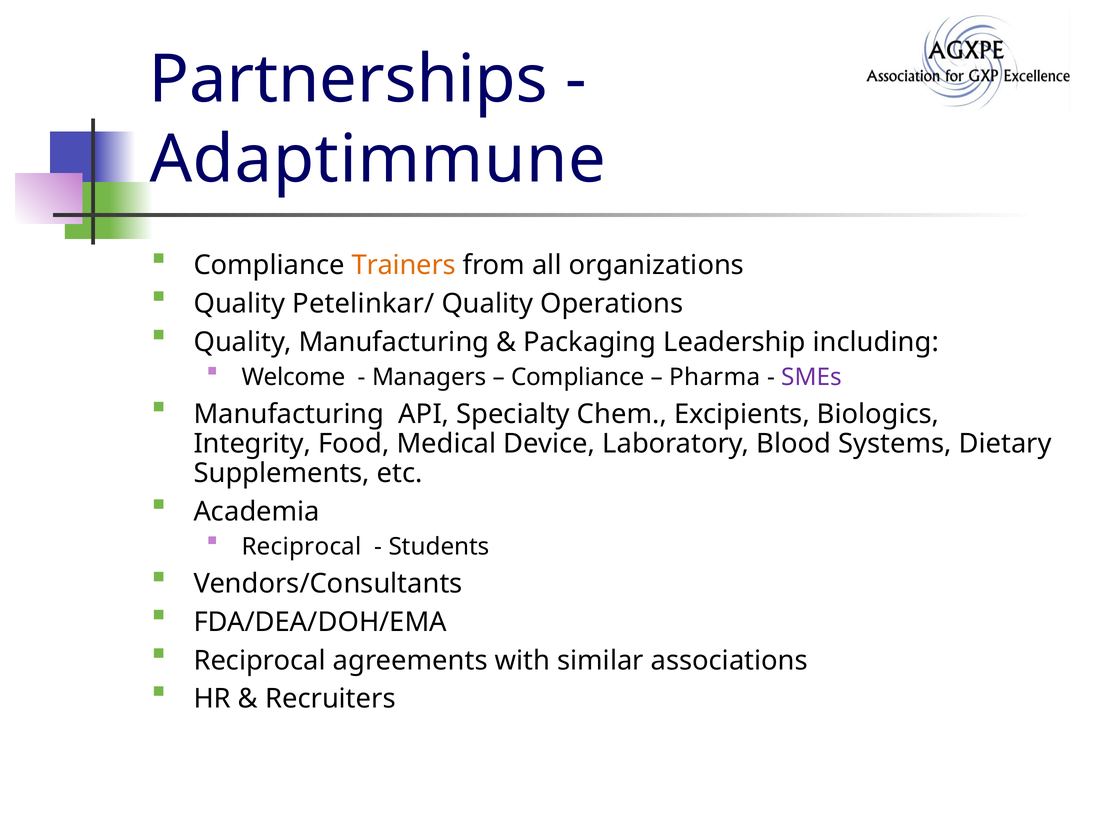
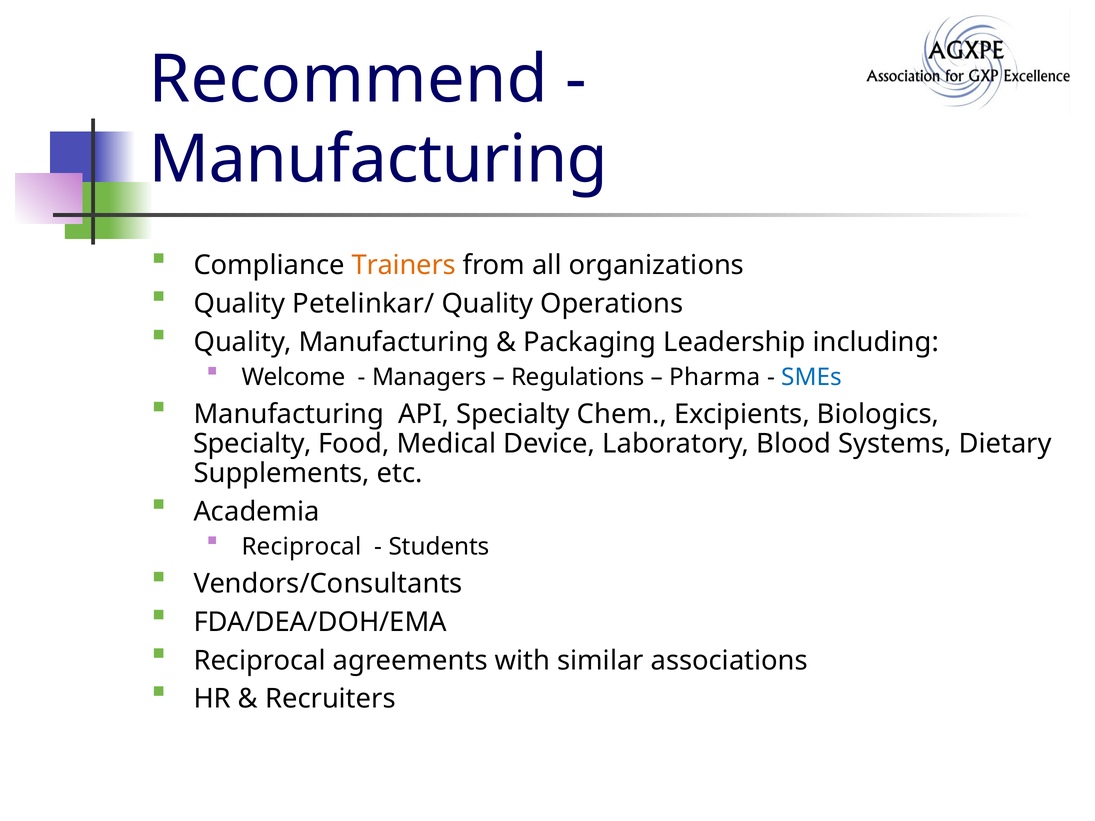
Partnerships: Partnerships -> Recommend
Adaptimmune at (378, 160): Adaptimmune -> Manufacturing
Compliance at (578, 377): Compliance -> Regulations
SMEs colour: purple -> blue
Integrity at (252, 444): Integrity -> Specialty
